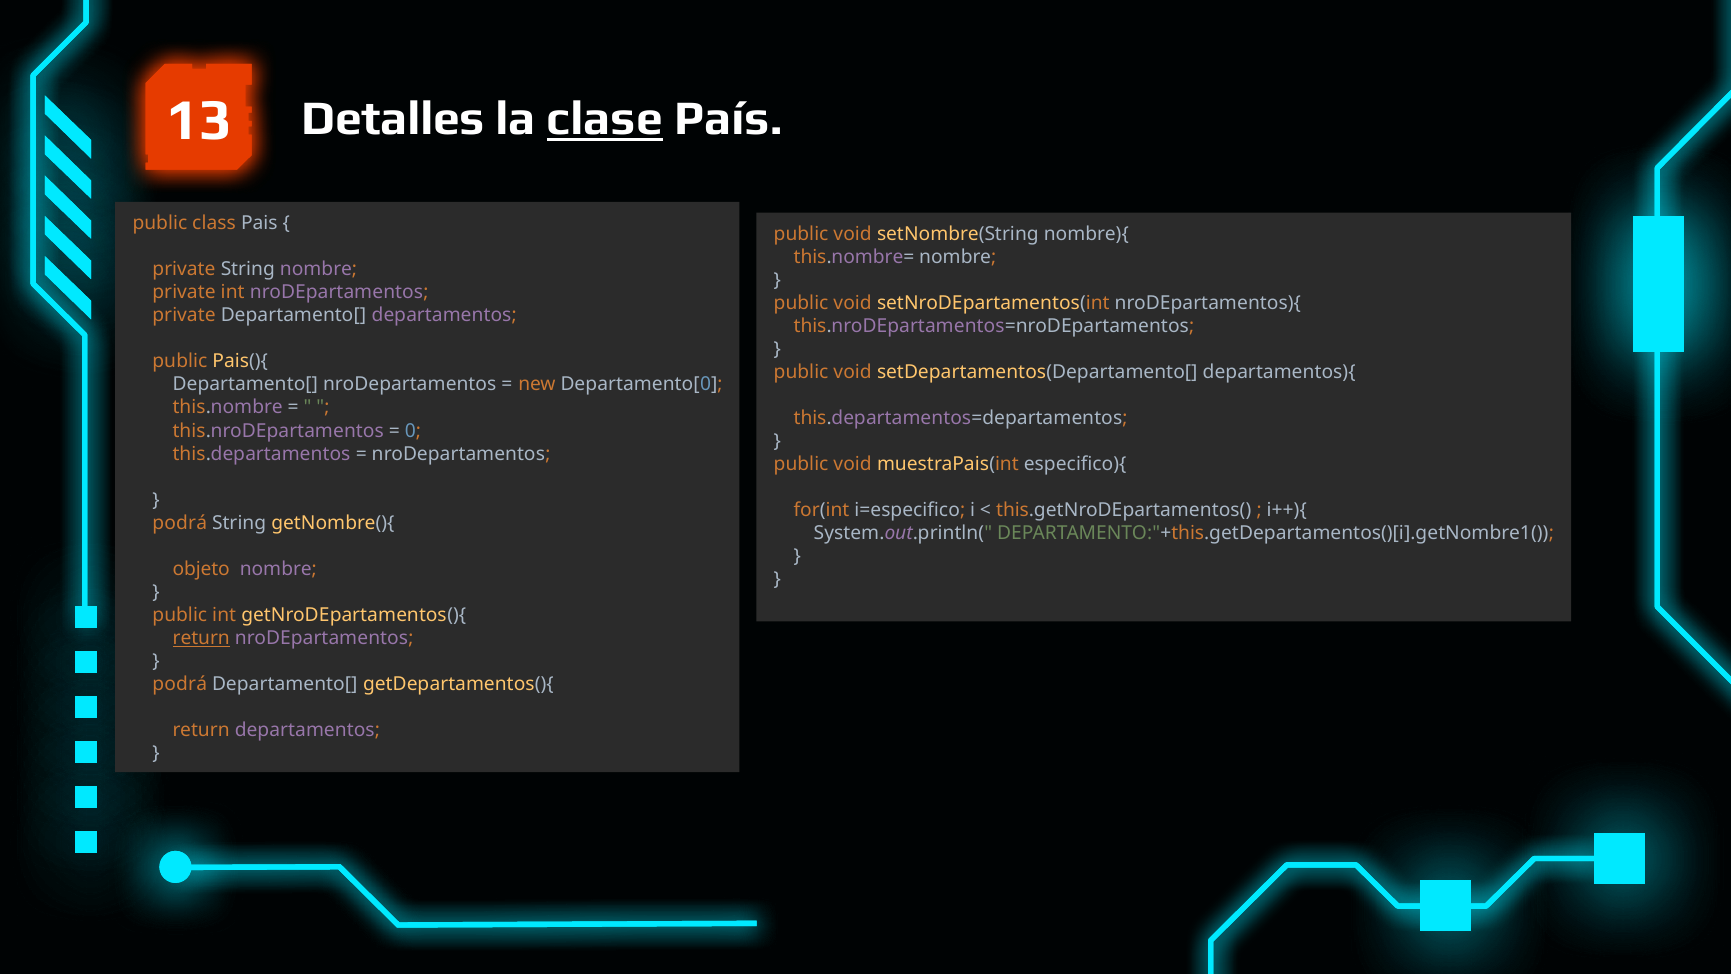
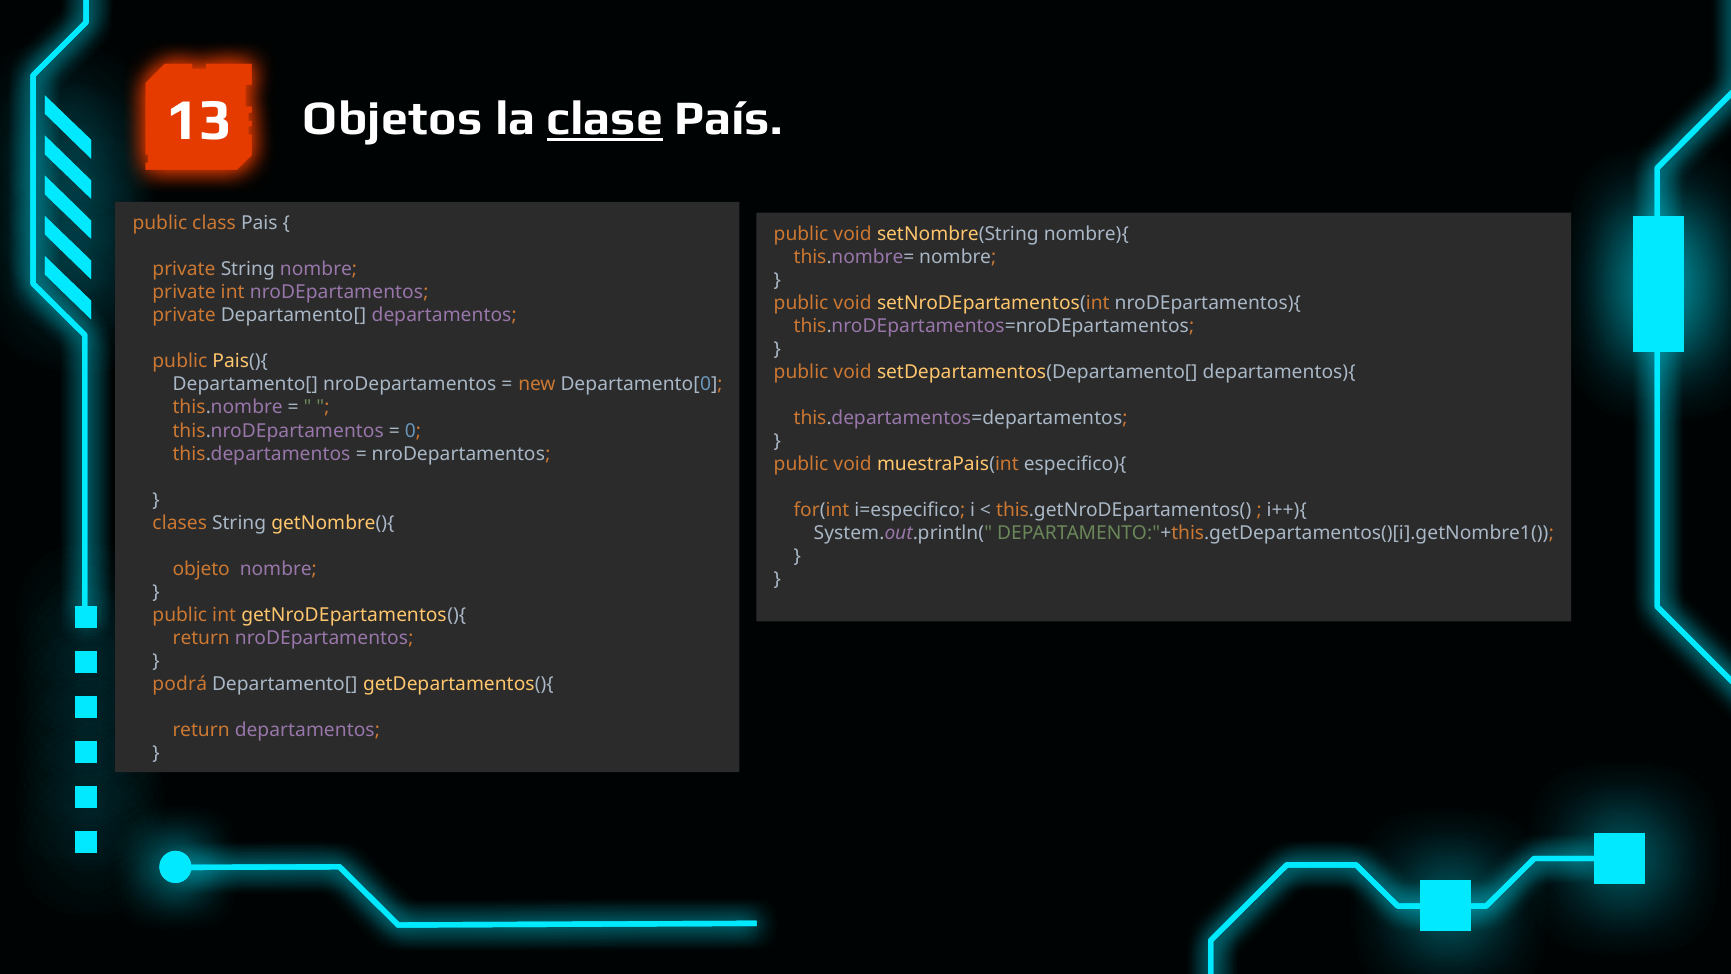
Detalles: Detalles -> Objetos
podrá at (180, 523): podrá -> clases
return at (201, 638) underline: present -> none
